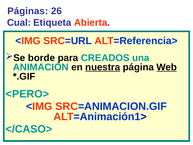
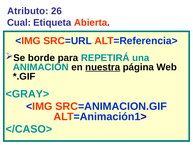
Páginas: Páginas -> Atributo
CREADOS: CREADOS -> REPETIRÁ
Web underline: present -> none
<PERO>: <PERO> -> <GRAY>
